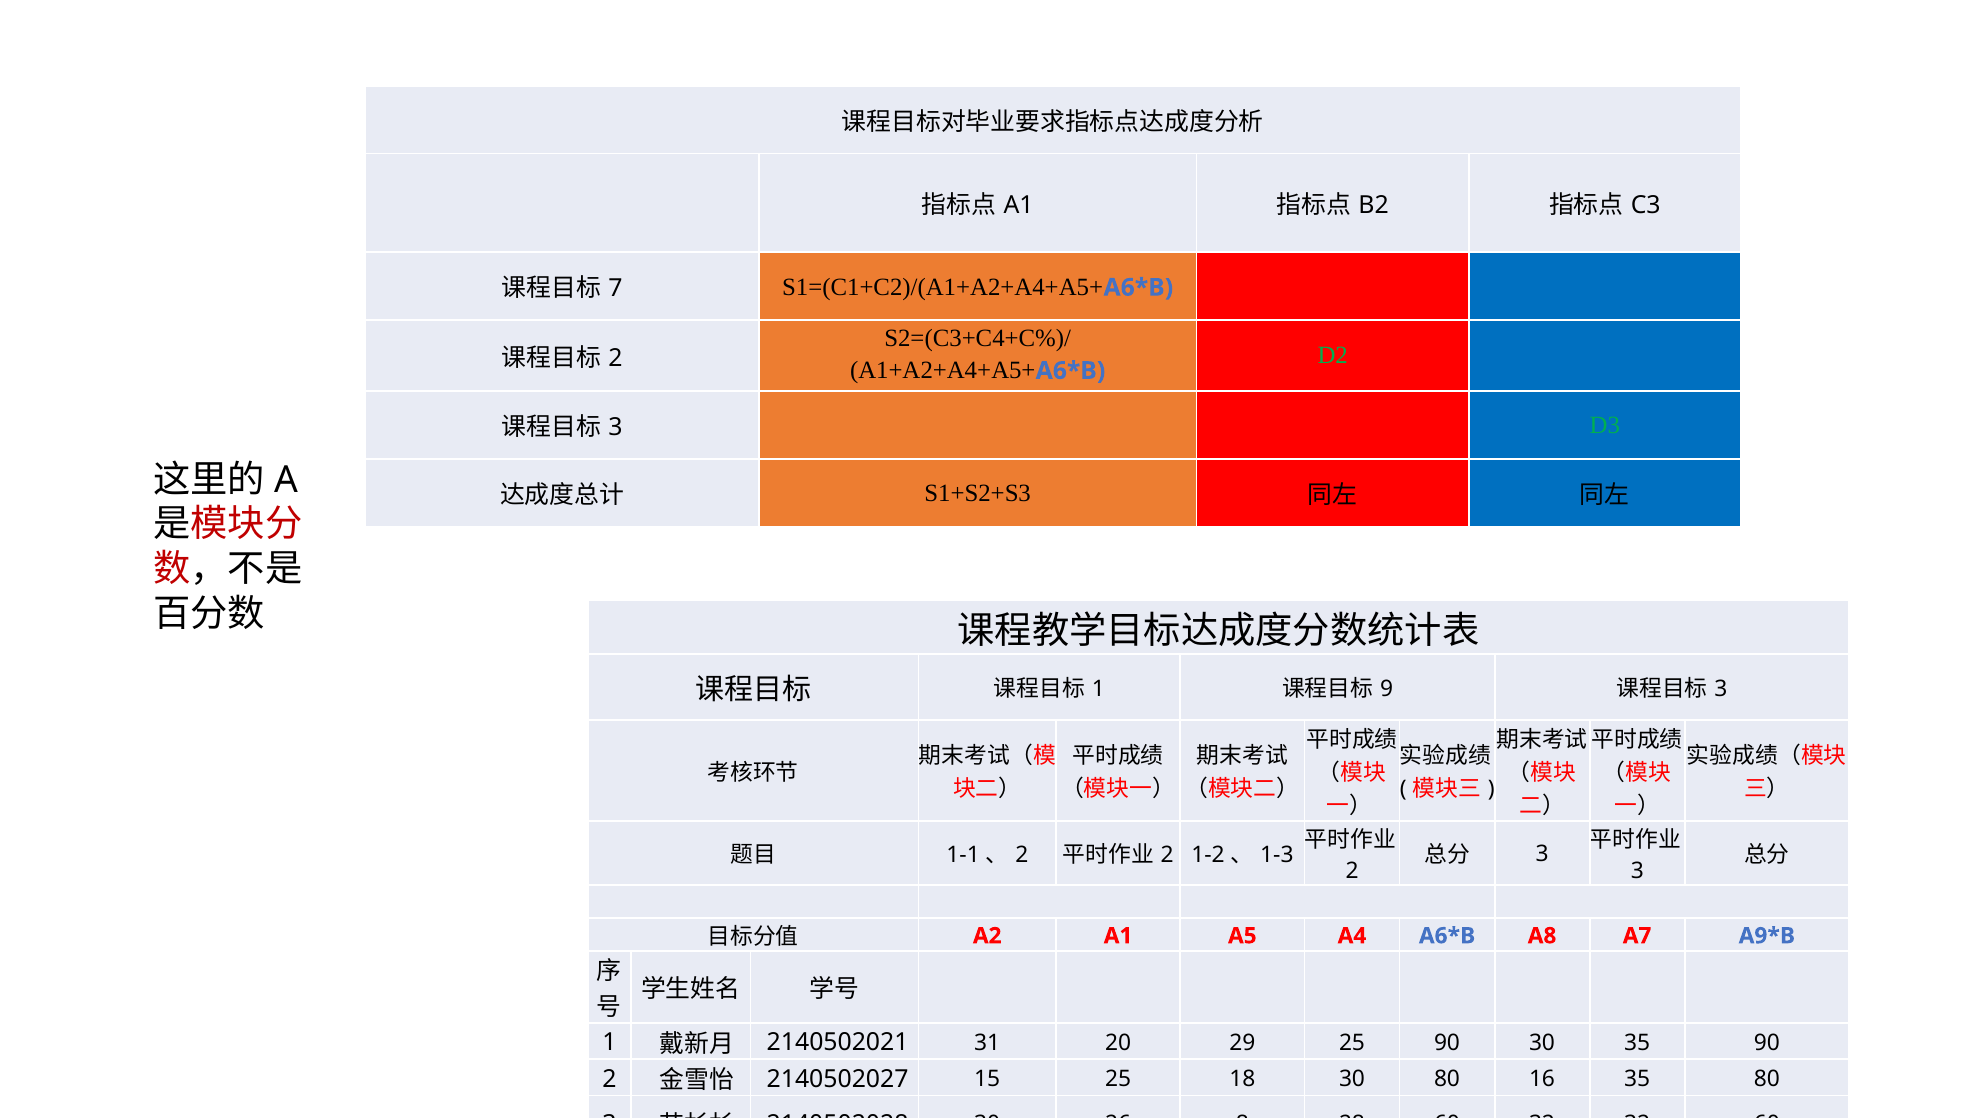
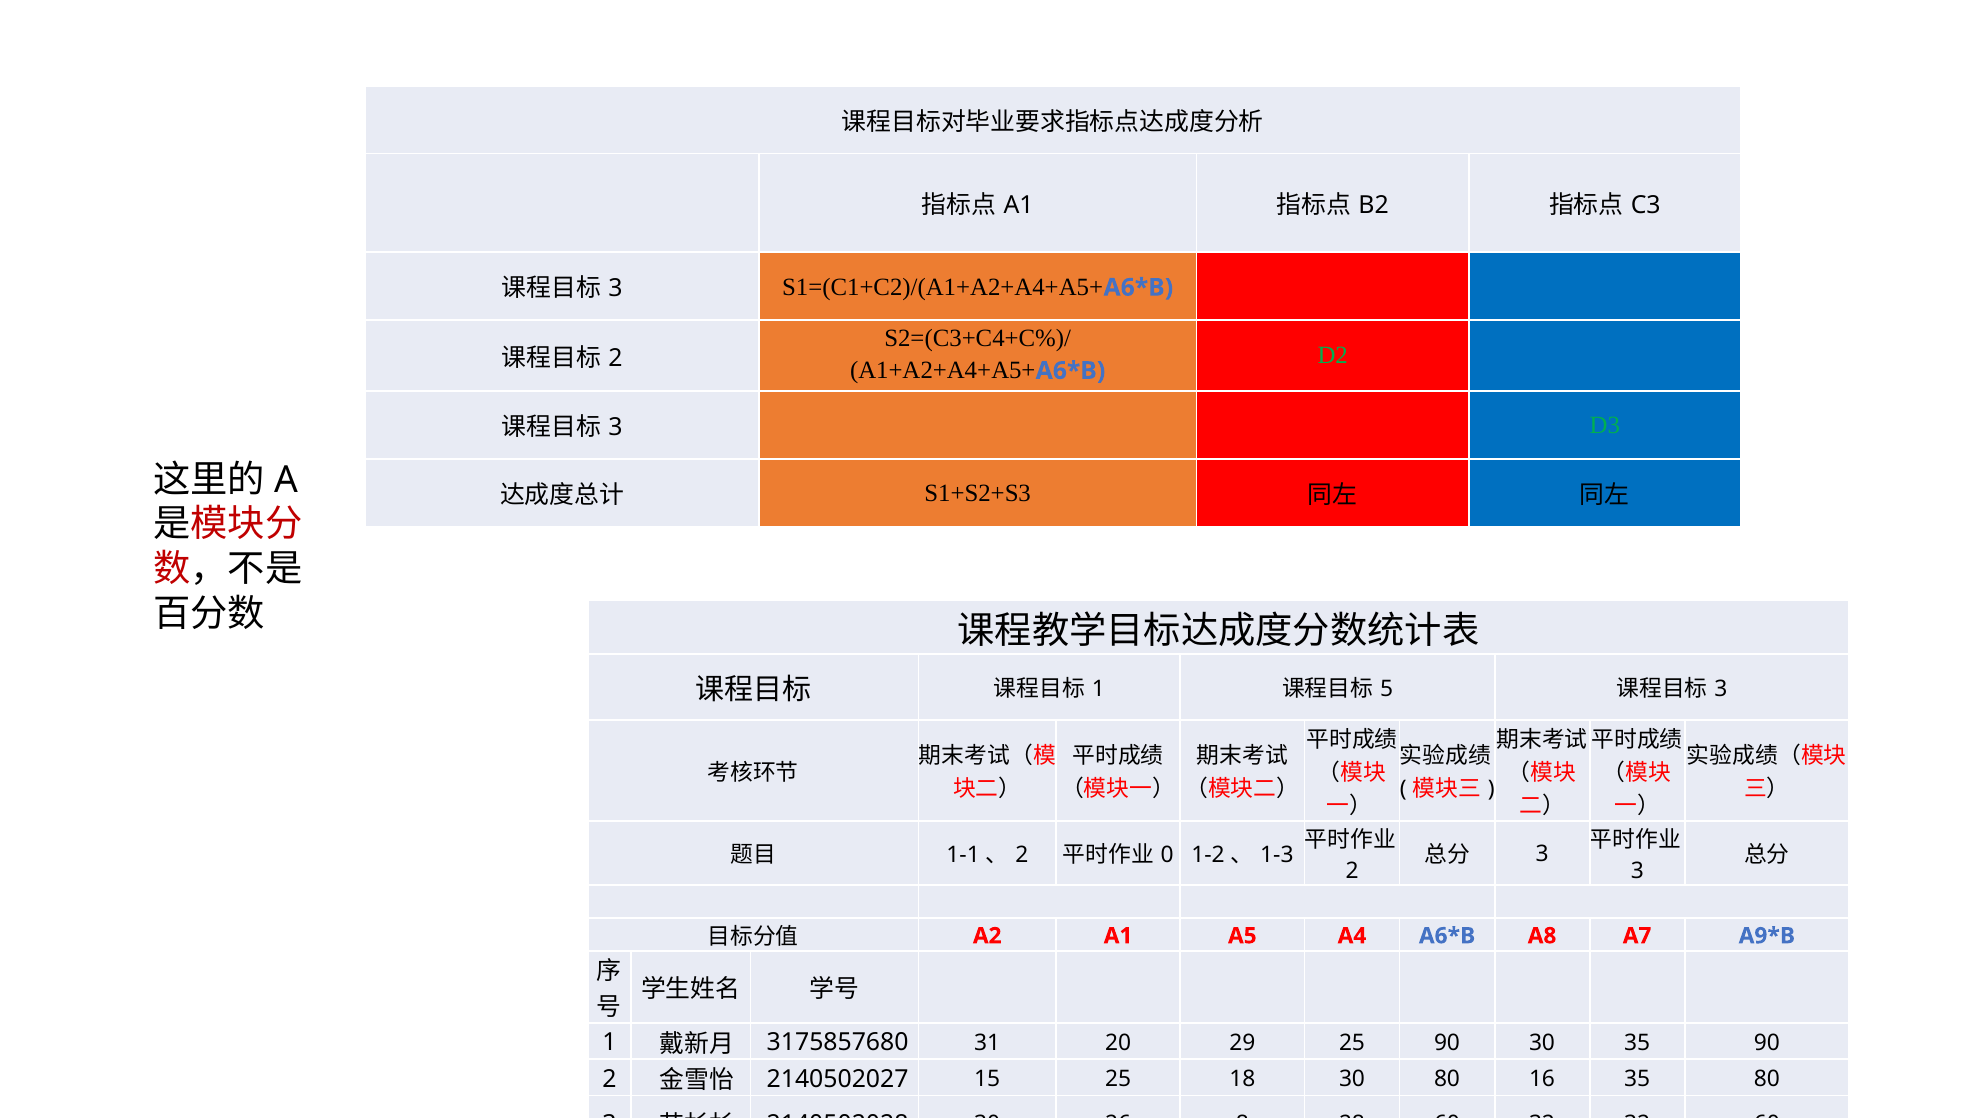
7 at (615, 289): 7 -> 3
9: 9 -> 5
2 at (1167, 855): 2 -> 0
2140502021: 2140502021 -> 3175857680
